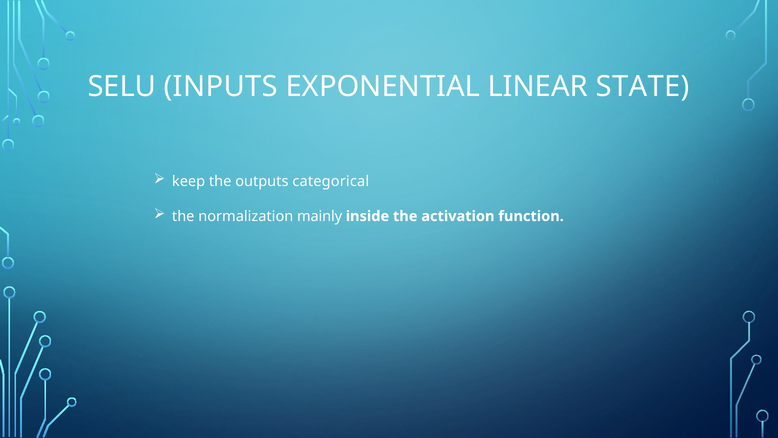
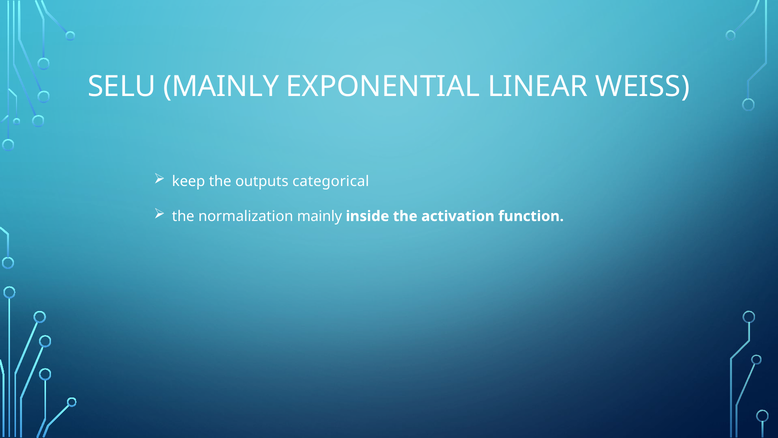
SELU INPUTS: INPUTS -> MAINLY
STATE: STATE -> WEISS
